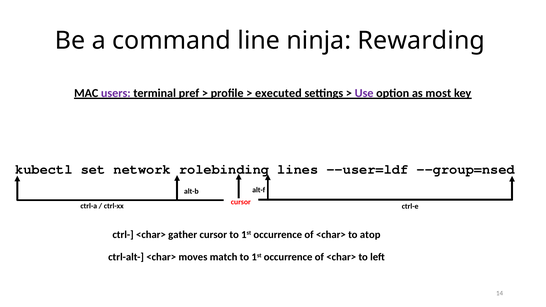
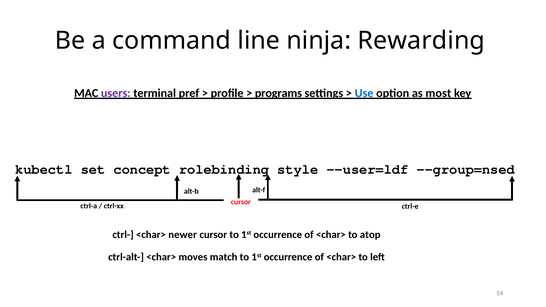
executed: executed -> programs
Use colour: purple -> blue
network: network -> concept
lines: lines -> style
gather: gather -> newer
